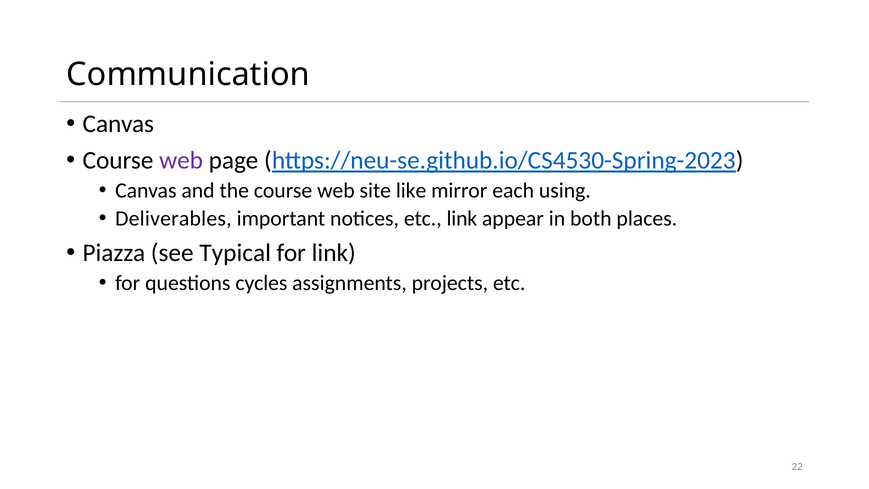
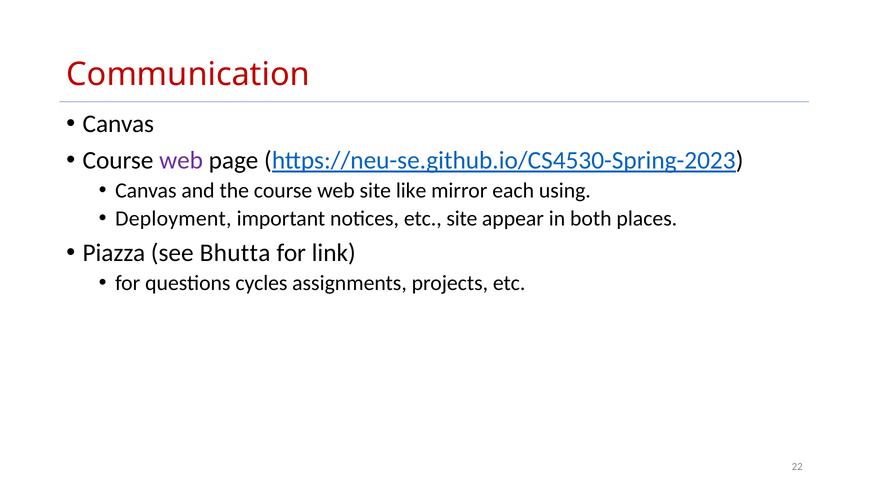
Communication colour: black -> red
Deliverables: Deliverables -> Deployment
etc link: link -> site
Typical: Typical -> Bhutta
